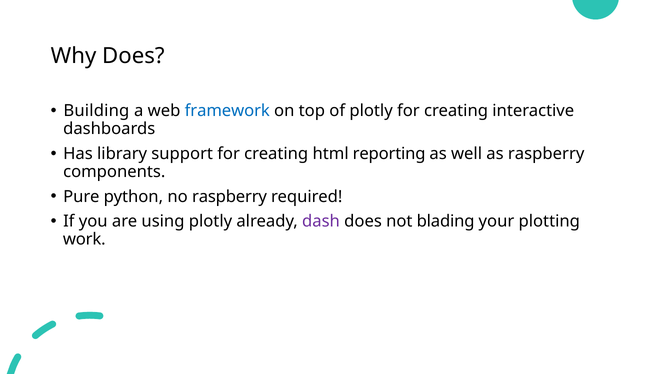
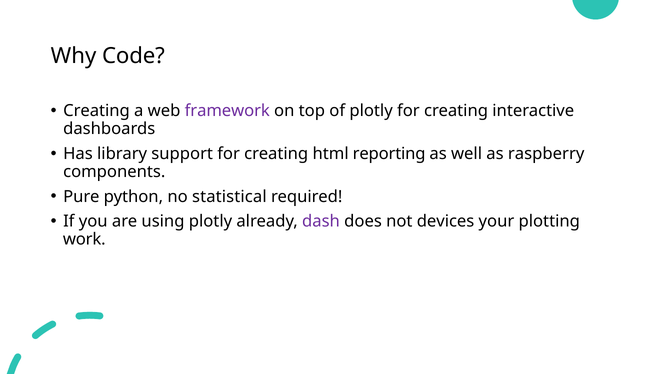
Why Does: Does -> Code
Building at (96, 111): Building -> Creating
framework colour: blue -> purple
no raspberry: raspberry -> statistical
blading: blading -> devices
